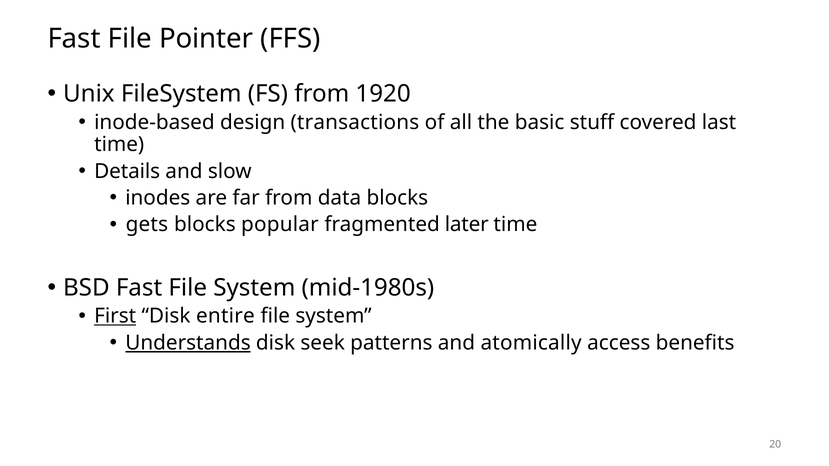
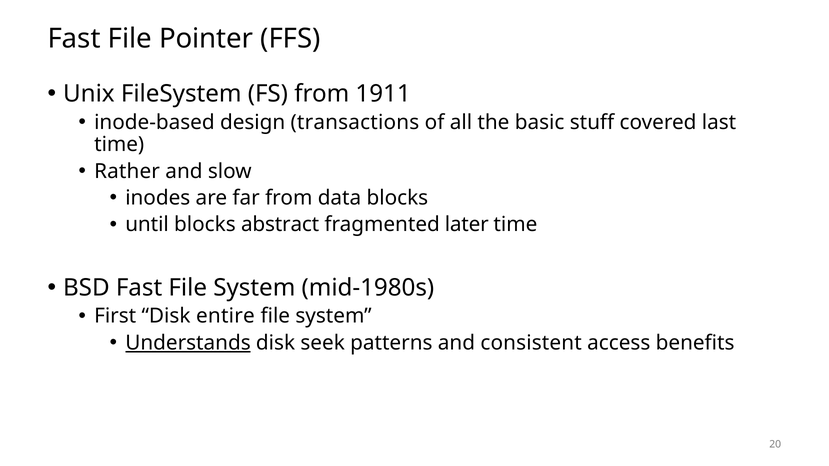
1920: 1920 -> 1911
Details: Details -> Rather
gets: gets -> until
popular: popular -> abstract
First underline: present -> none
atomically: atomically -> consistent
